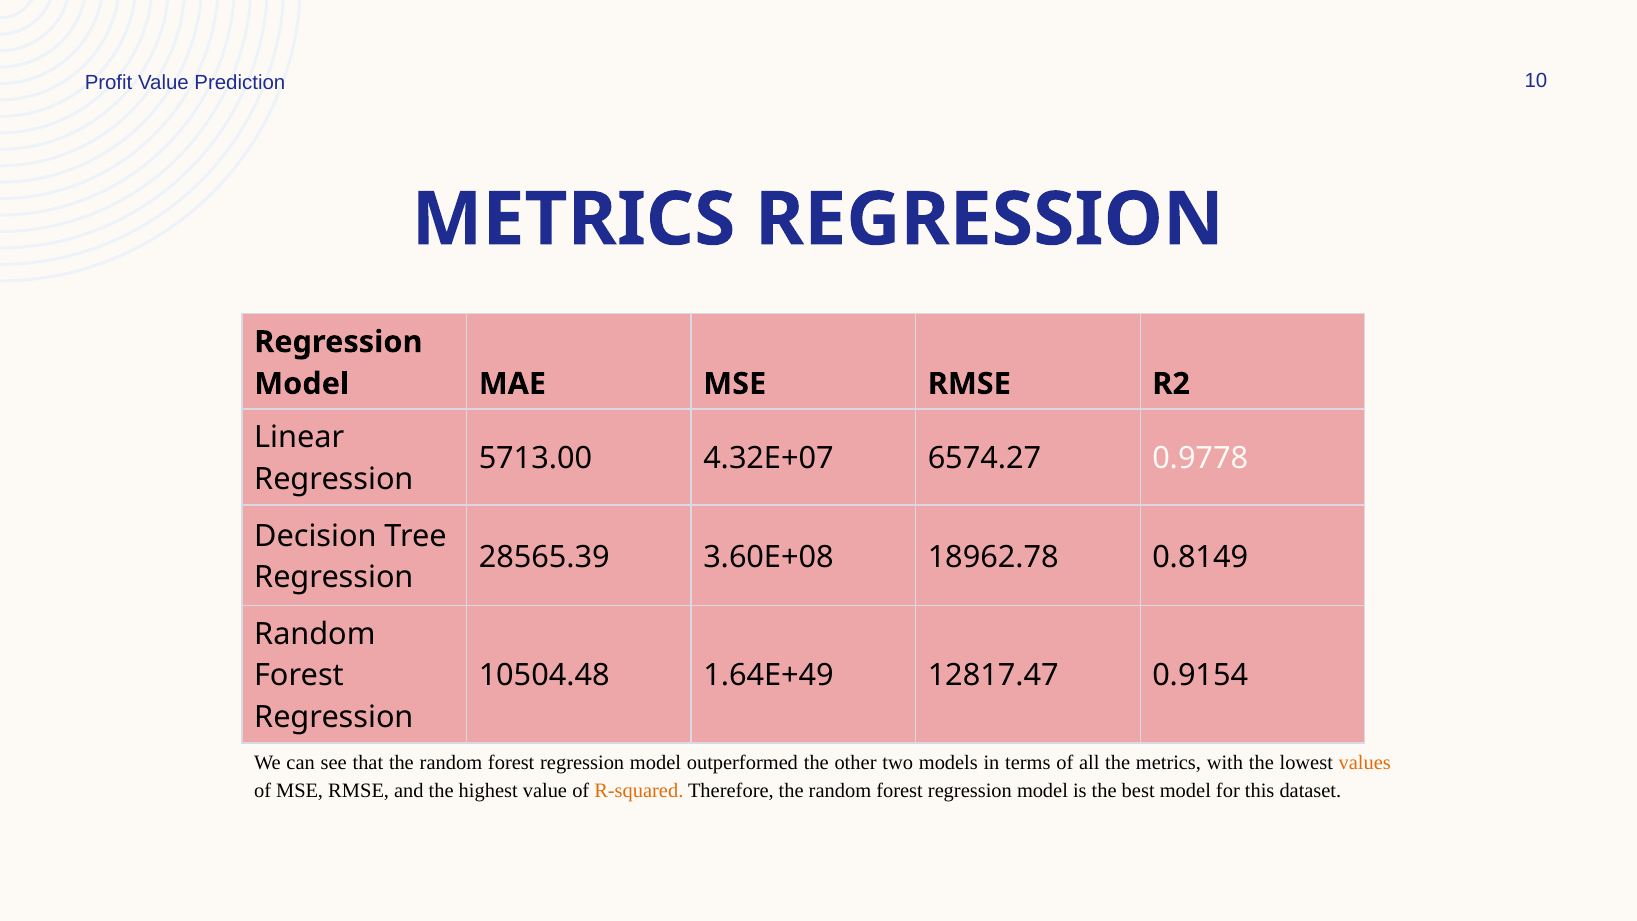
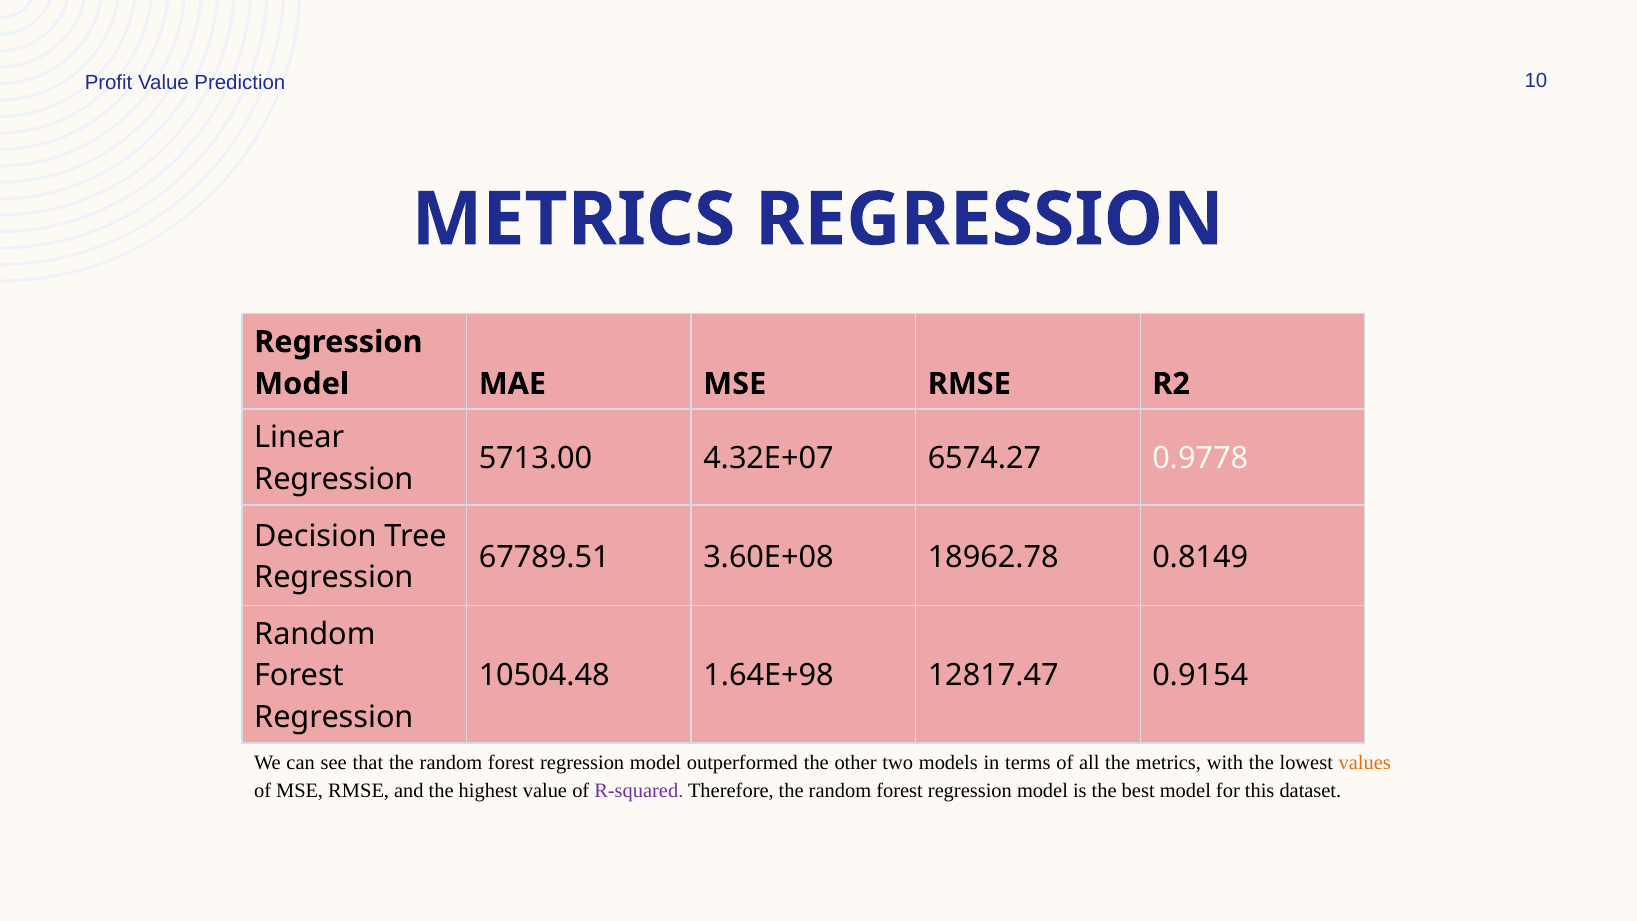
28565.39: 28565.39 -> 67789.51
1.64E+49: 1.64E+49 -> 1.64E+98
R-squared colour: orange -> purple
